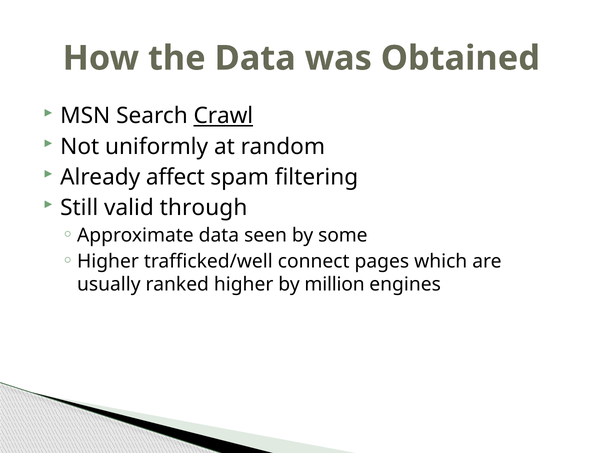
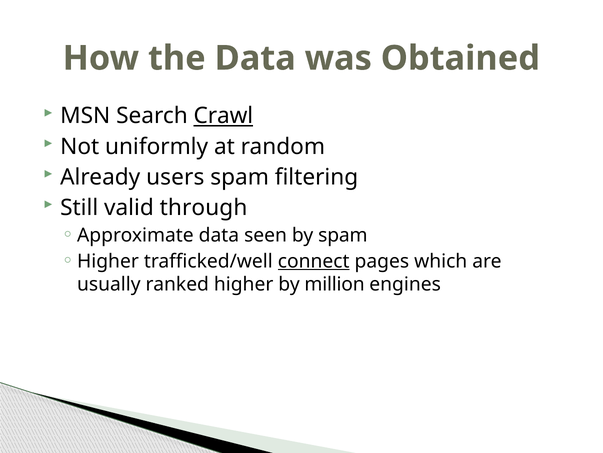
affect: affect -> users
by some: some -> spam
connect underline: none -> present
